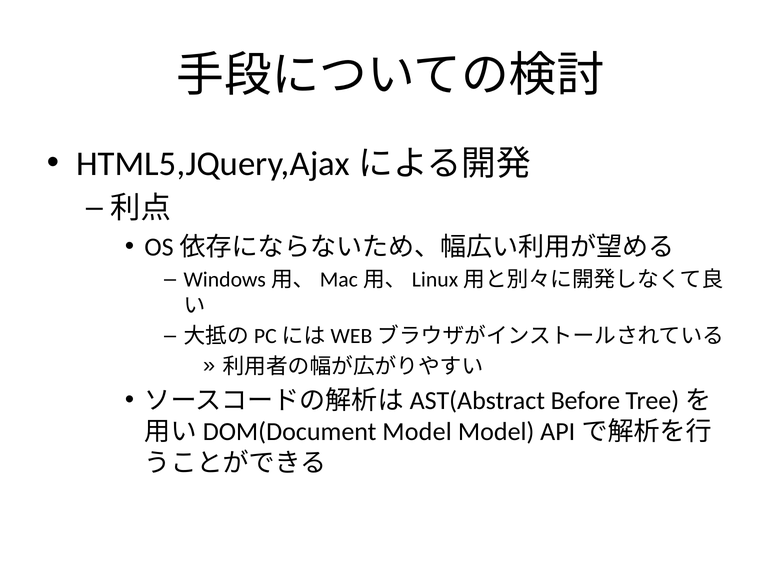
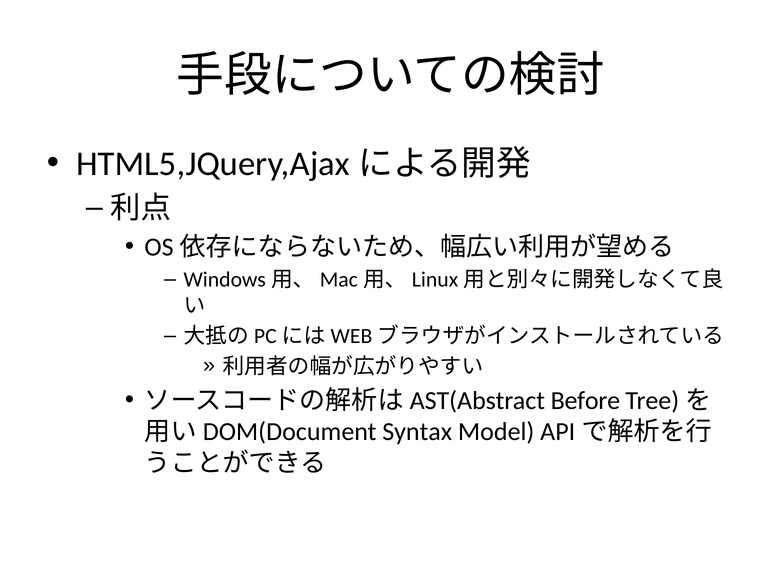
Model at (417, 432): Model -> Syntax
